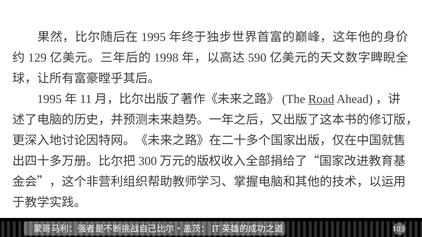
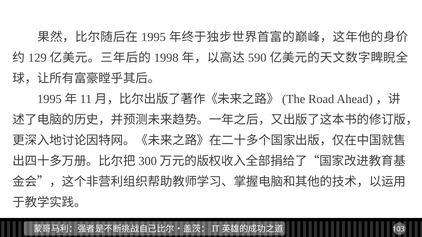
Road underline: present -> none
